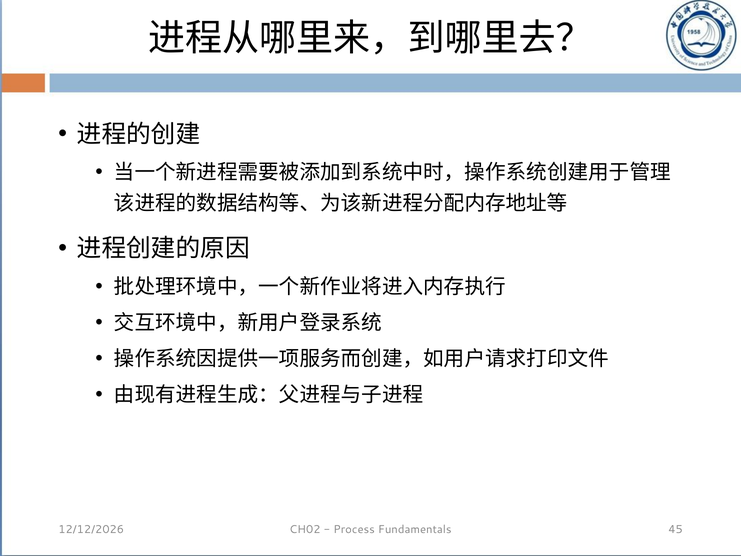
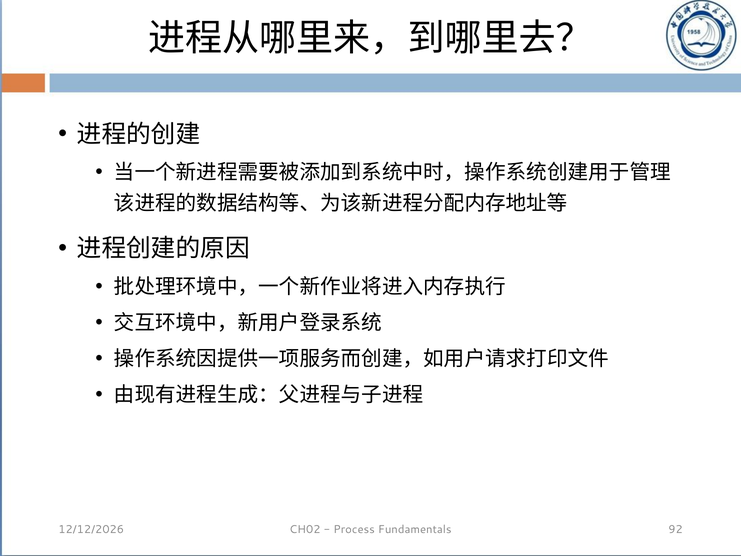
45: 45 -> 92
